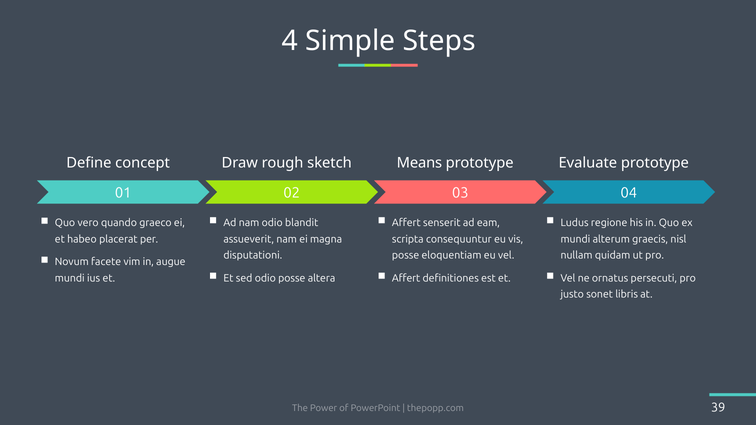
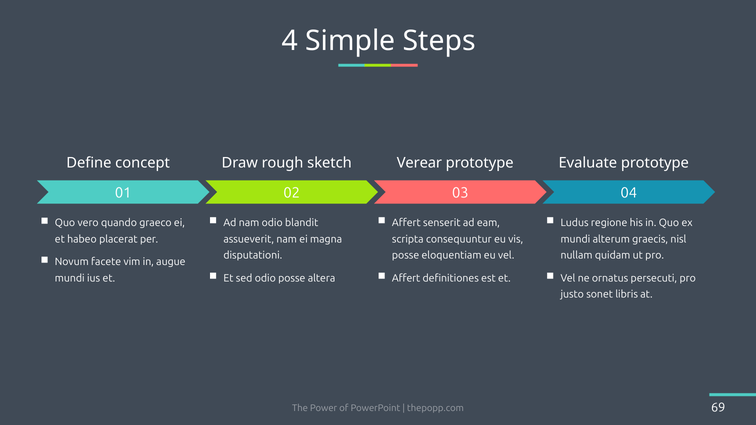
Means: Means -> Verear
39: 39 -> 69
